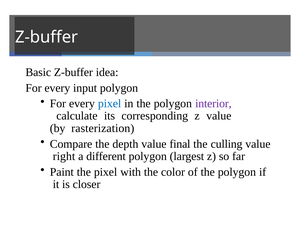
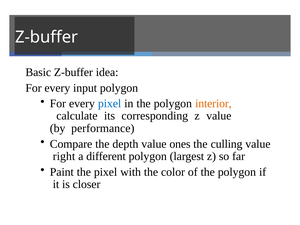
interior colour: purple -> orange
rasterization: rasterization -> performance
final: final -> ones
